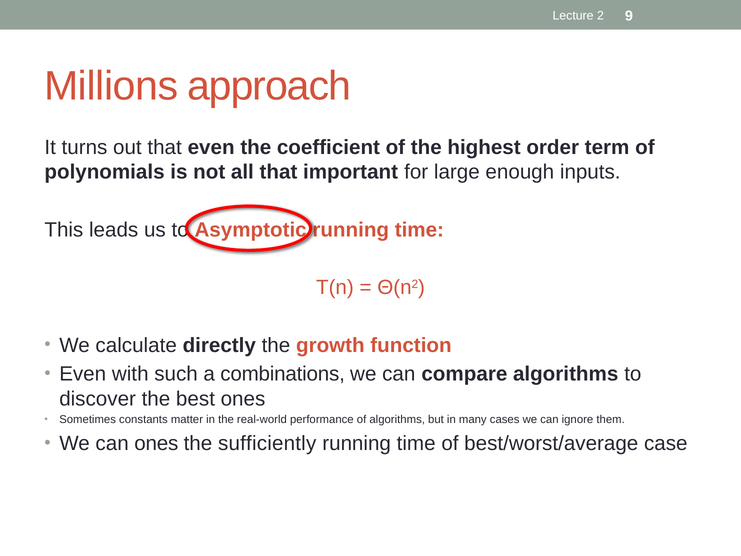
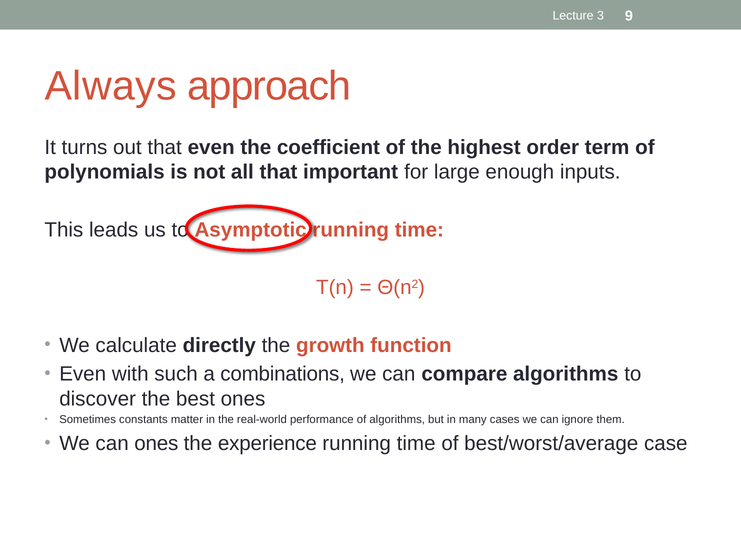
2: 2 -> 3
Millions: Millions -> Always
sufficiently: sufficiently -> experience
